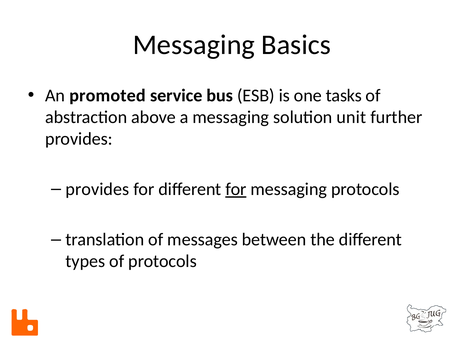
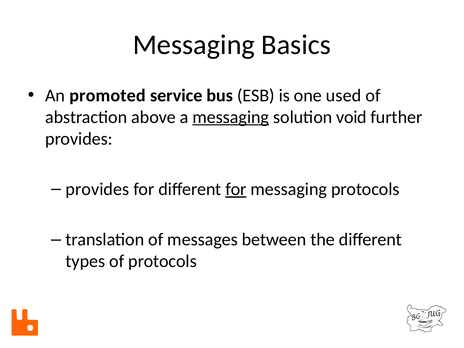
tasks: tasks -> used
messaging at (231, 117) underline: none -> present
unit: unit -> void
